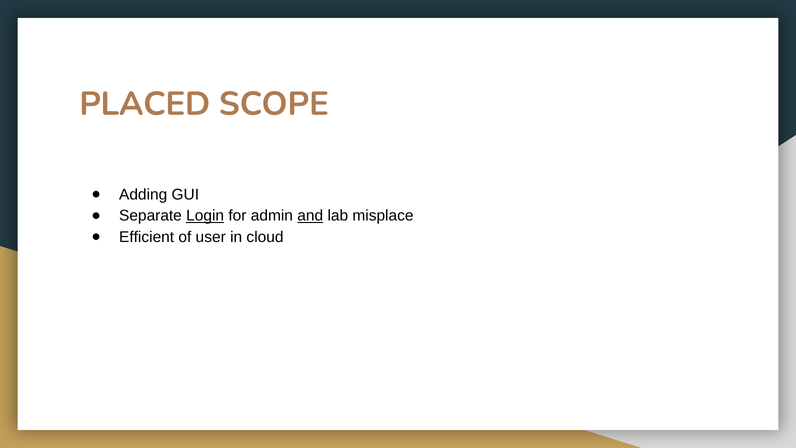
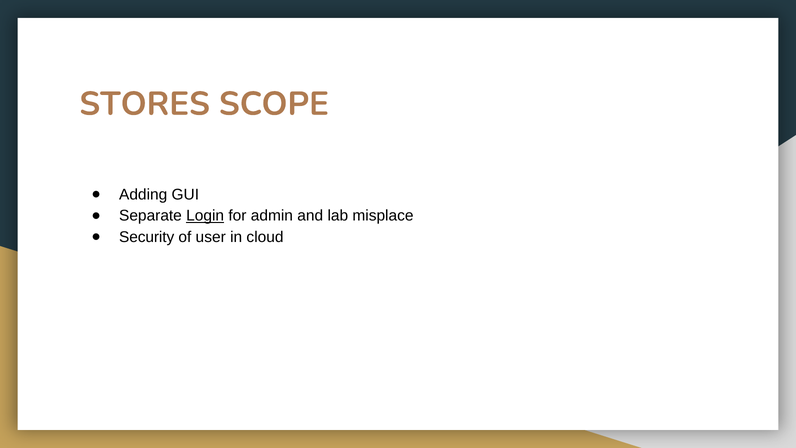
PLACED: PLACED -> STORES
and underline: present -> none
Efficient: Efficient -> Security
